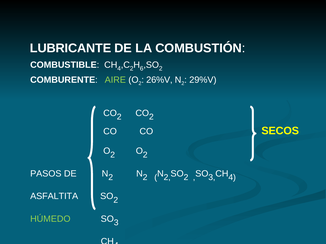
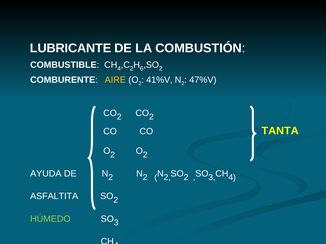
AIRE colour: light green -> yellow
26%V: 26%V -> 41%V
29%V: 29%V -> 47%V
SECOS: SECOS -> TANTA
PASOS: PASOS -> AYUDA
